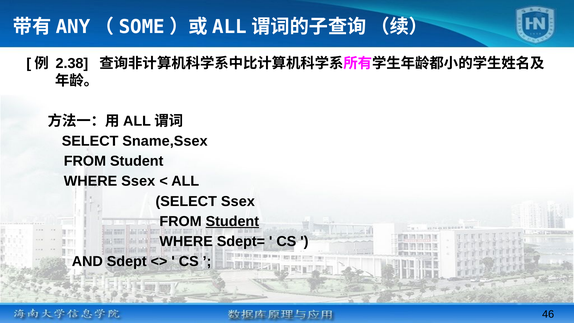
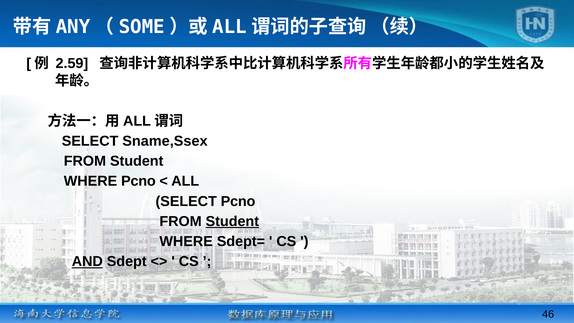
2.38: 2.38 -> 2.59
WHERE Ssex: Ssex -> Pcno
SELECT Ssex: Ssex -> Pcno
AND underline: none -> present
